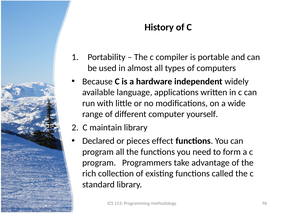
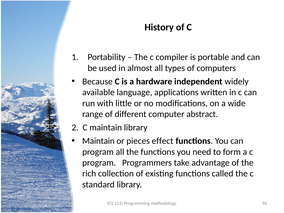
yourself: yourself -> abstract
Declared at (98, 141): Declared -> Maintain
